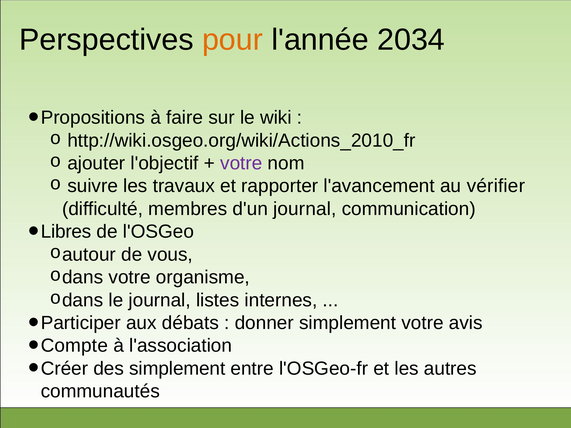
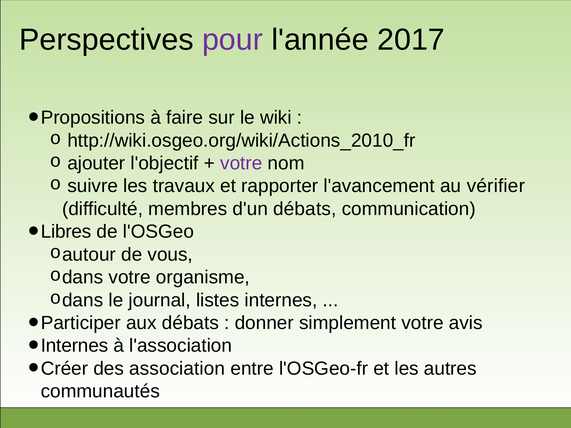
pour colour: orange -> purple
2034: 2034 -> 2017
d'un journal: journal -> débats
Compte at (74, 346): Compte -> Internes
des simplement: simplement -> association
